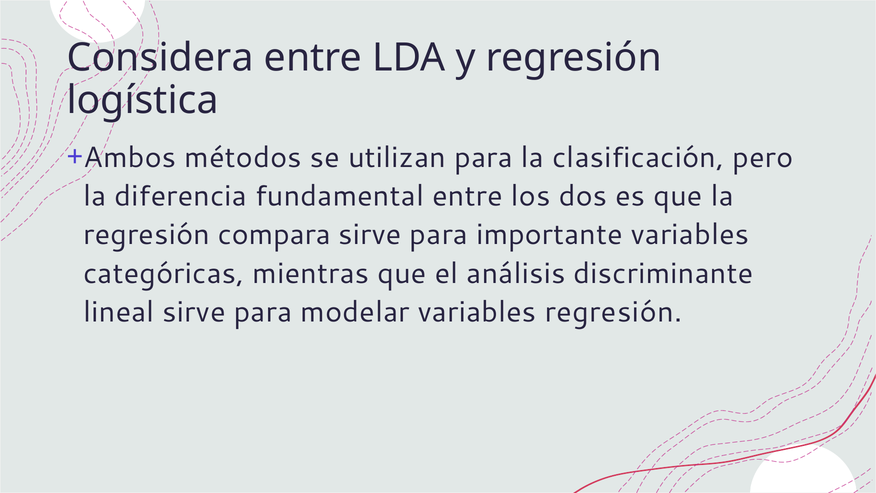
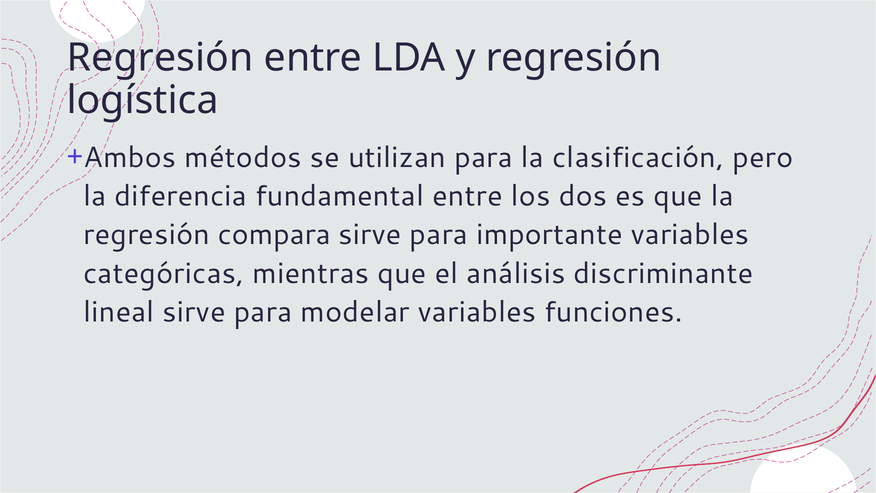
Considera at (160, 58): Considera -> Regresión
variables regresión: regresión -> funciones
